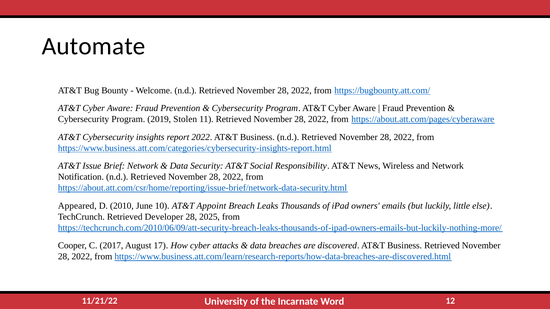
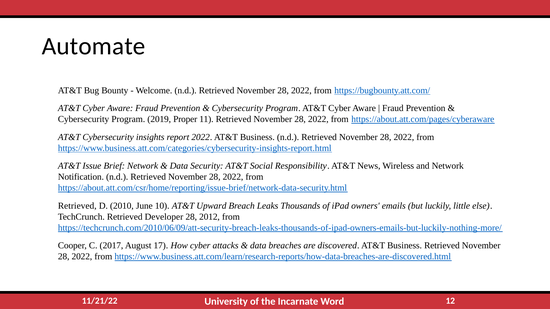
Stolen: Stolen -> Proper
Appeared at (77, 206): Appeared -> Retrieved
Appoint: Appoint -> Upward
2025: 2025 -> 2012
